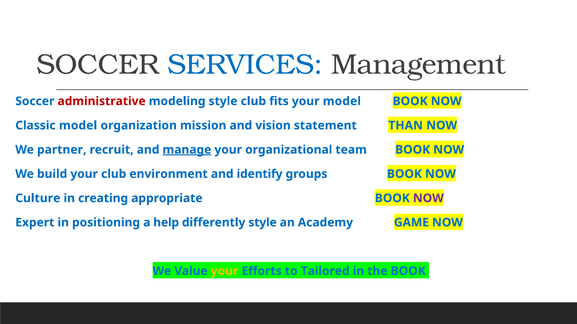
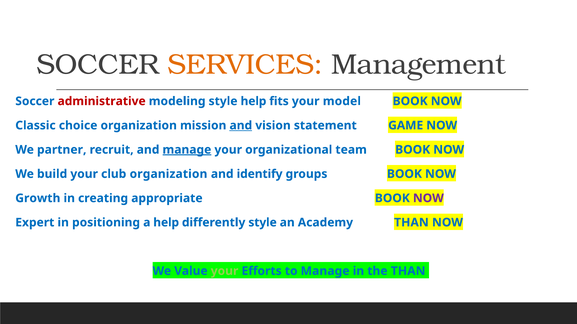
SERVICES colour: blue -> orange
style club: club -> help
Classic model: model -> choice
and at (241, 126) underline: none -> present
THAN: THAN -> GAME
club environment: environment -> organization
Culture: Culture -> Growth
Academy GAME: GAME -> THAN
your at (225, 271) colour: yellow -> light green
to Tailored: Tailored -> Manage
the BOOK: BOOK -> THAN
